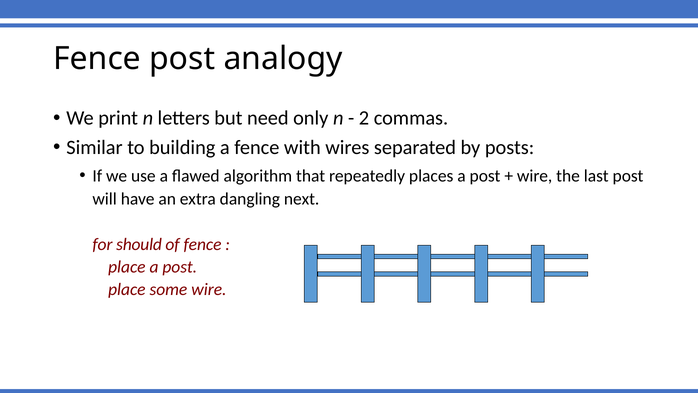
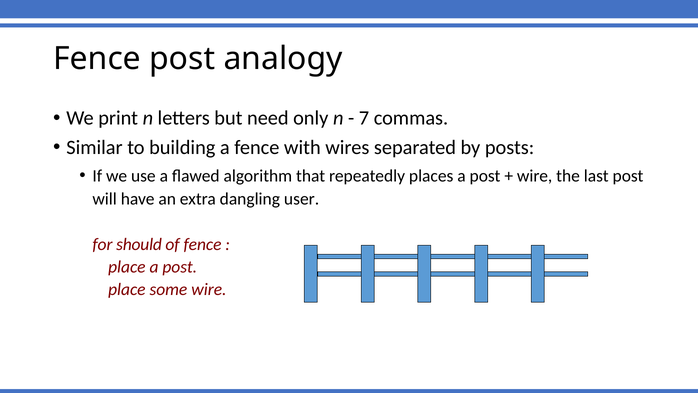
2: 2 -> 7
next: next -> user
